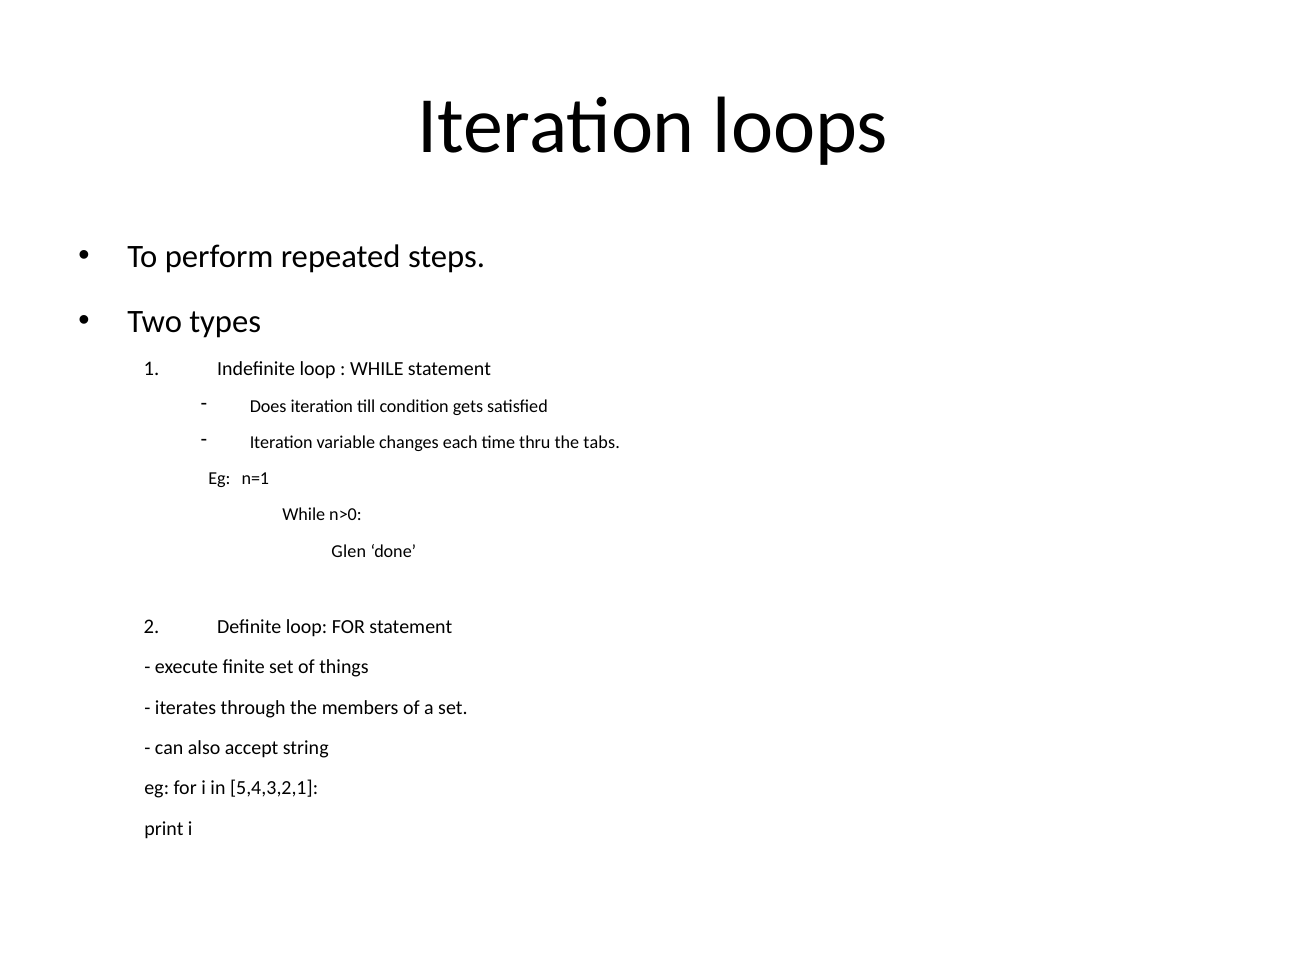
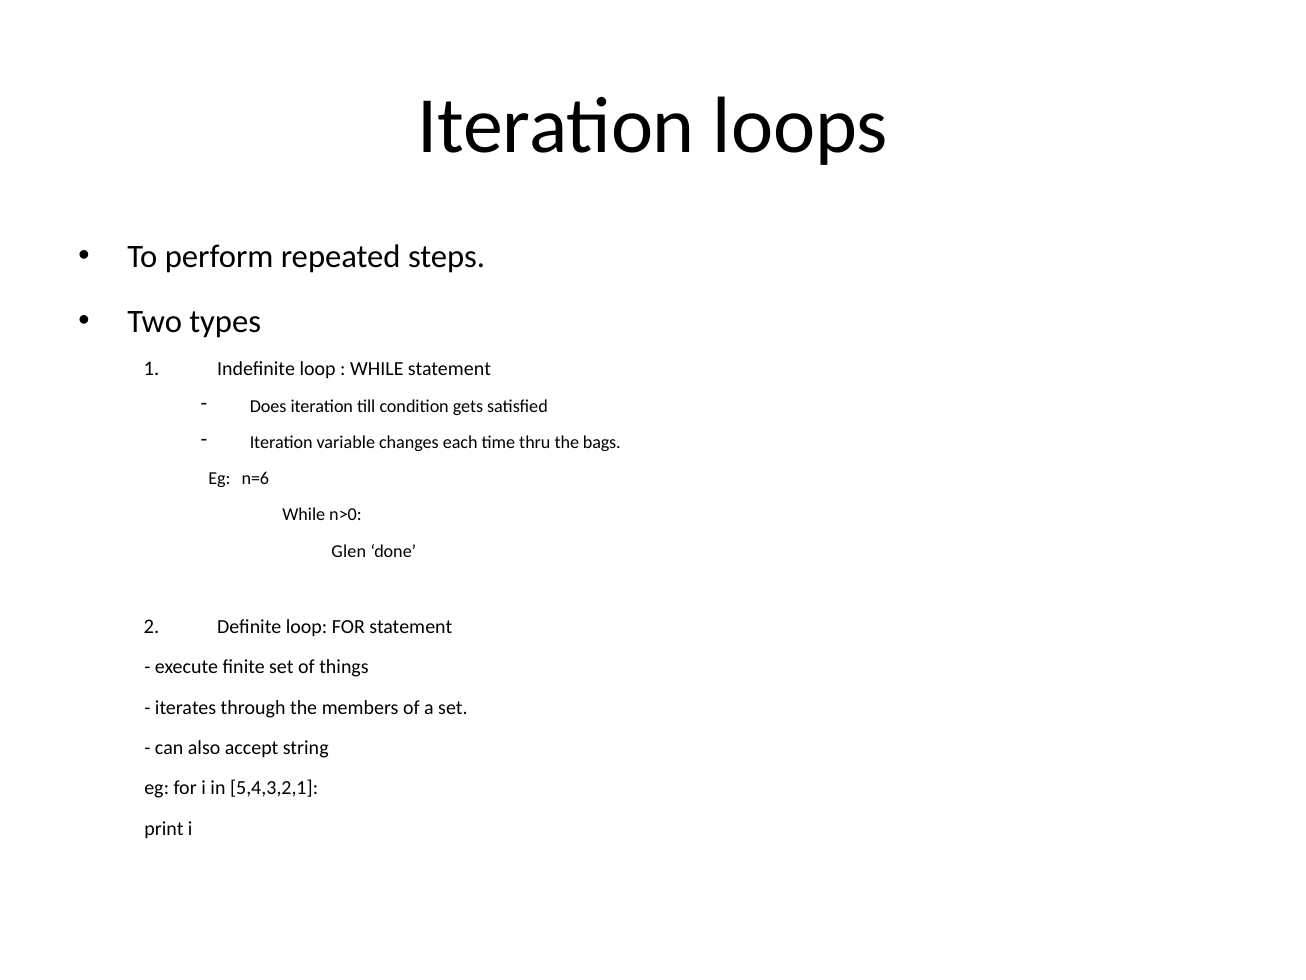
tabs: tabs -> bags
n=1: n=1 -> n=6
